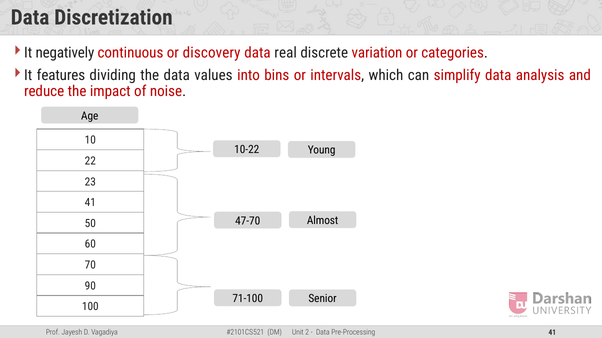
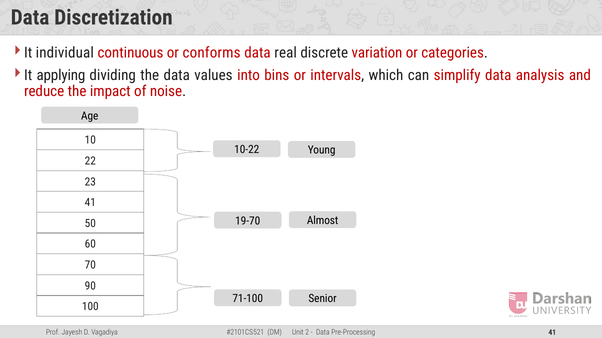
negatively: negatively -> individual
discovery: discovery -> conforms
features: features -> applying
47-70: 47-70 -> 19-70
